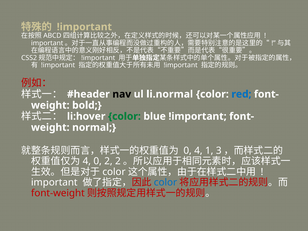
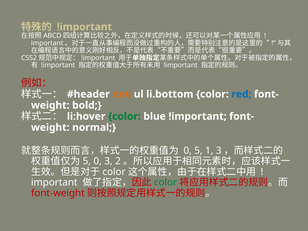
nav colour: black -> orange
li.normal: li.normal -> li.bottom
0 4: 4 -> 5
4 at (87, 161): 4 -> 5
0 2: 2 -> 3
color at (165, 182) colour: blue -> green
